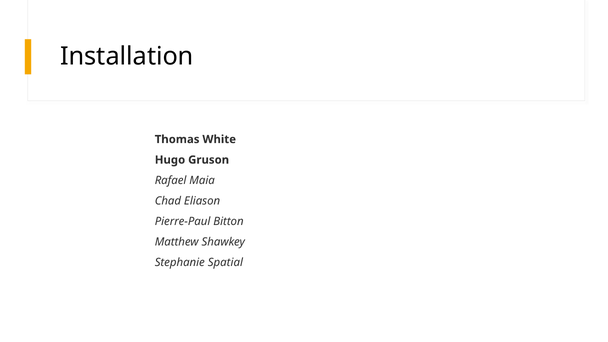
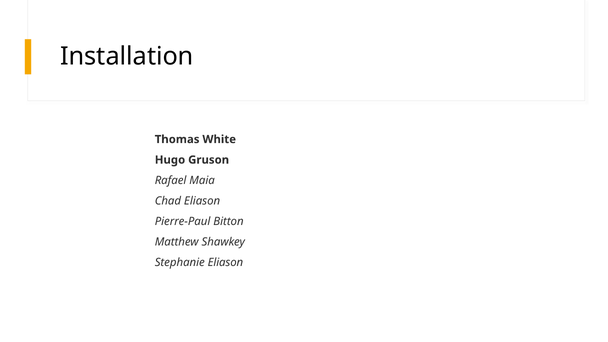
Stephanie Spatial: Spatial -> Eliason
